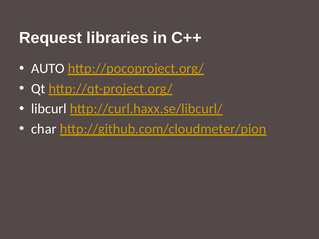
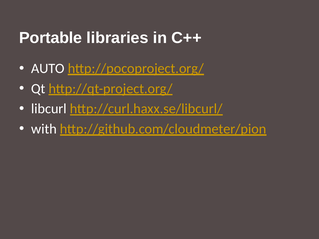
Request: Request -> Portable
char: char -> with
